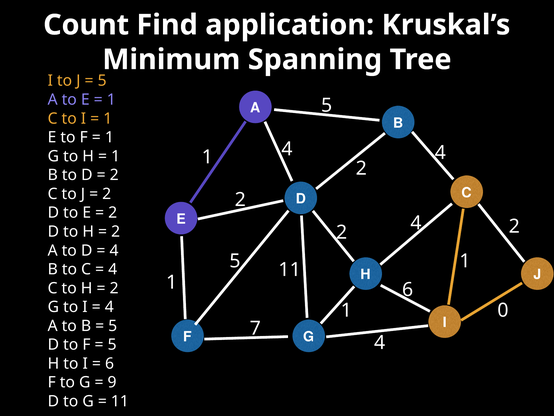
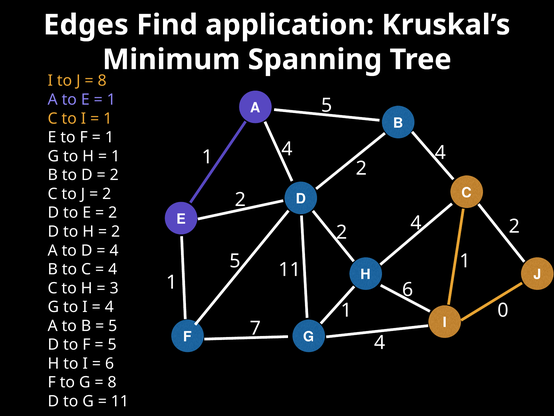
Count: Count -> Edges
5 at (102, 81): 5 -> 8
2 at (114, 288): 2 -> 3
9 at (112, 382): 9 -> 8
